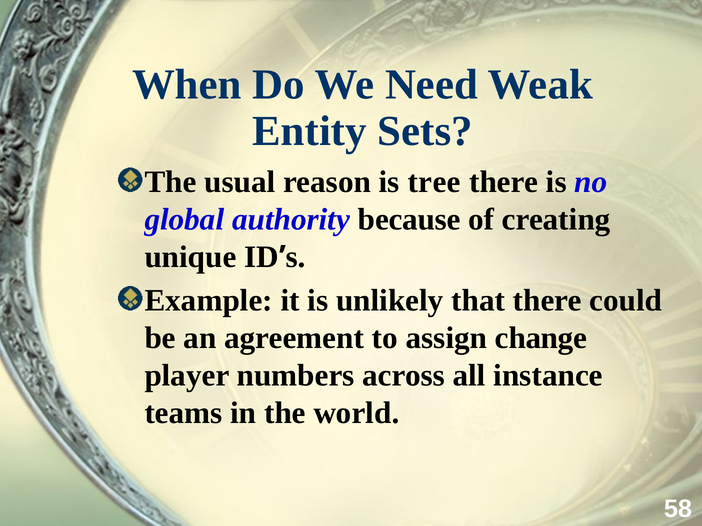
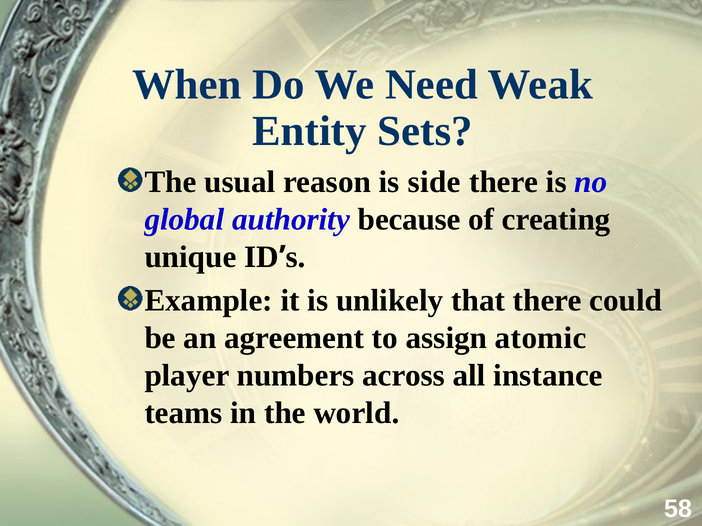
tree: tree -> side
change: change -> atomic
